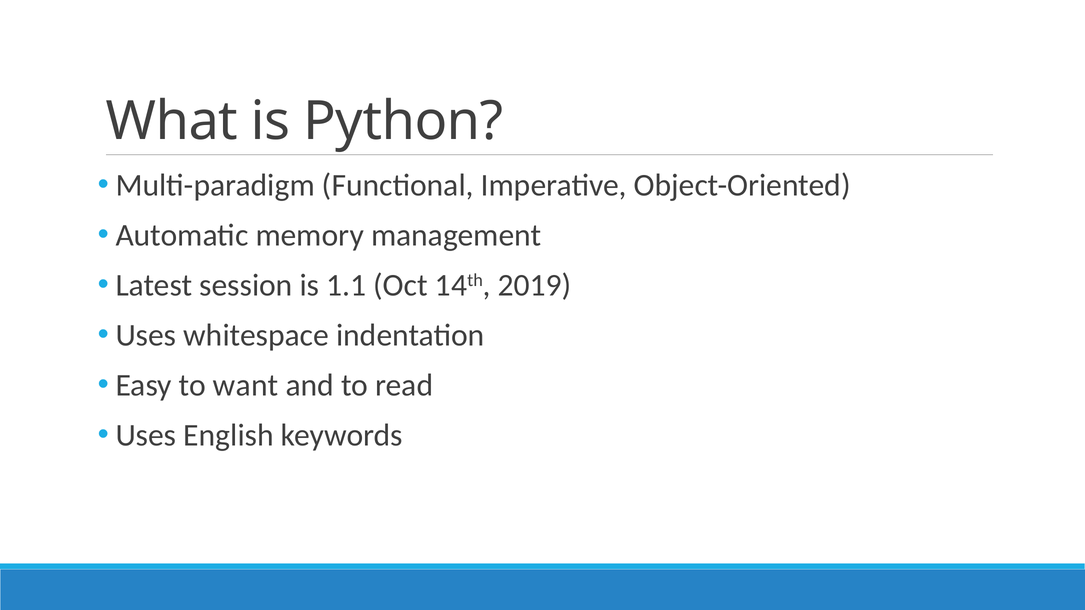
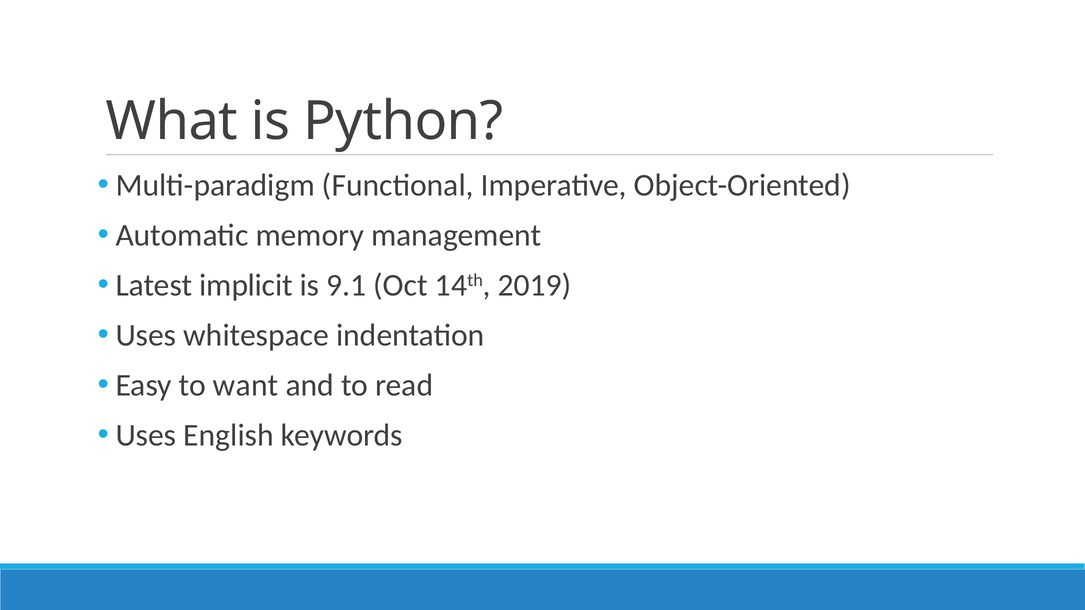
session: session -> implicit
1.1: 1.1 -> 9.1
